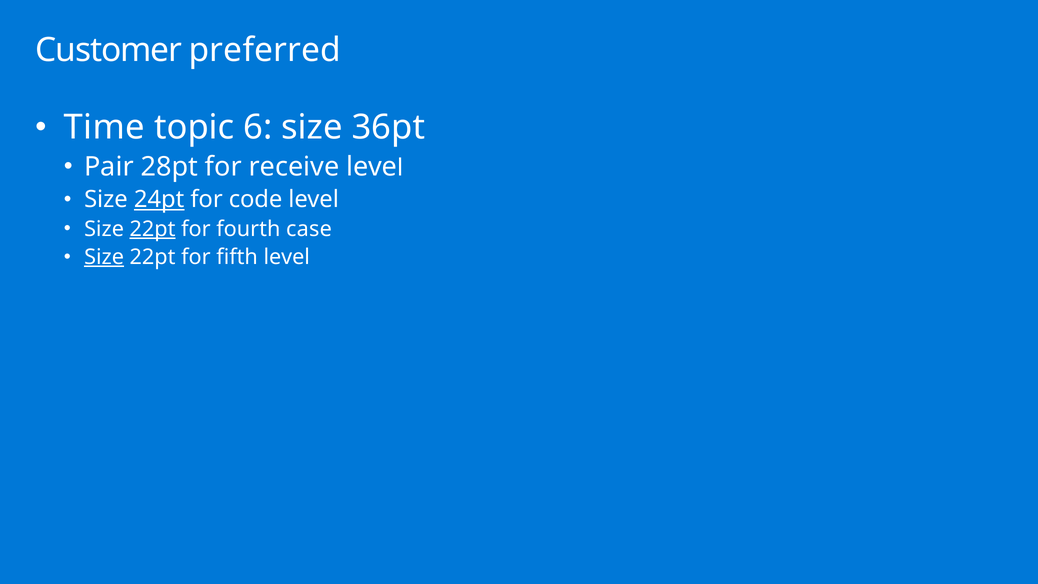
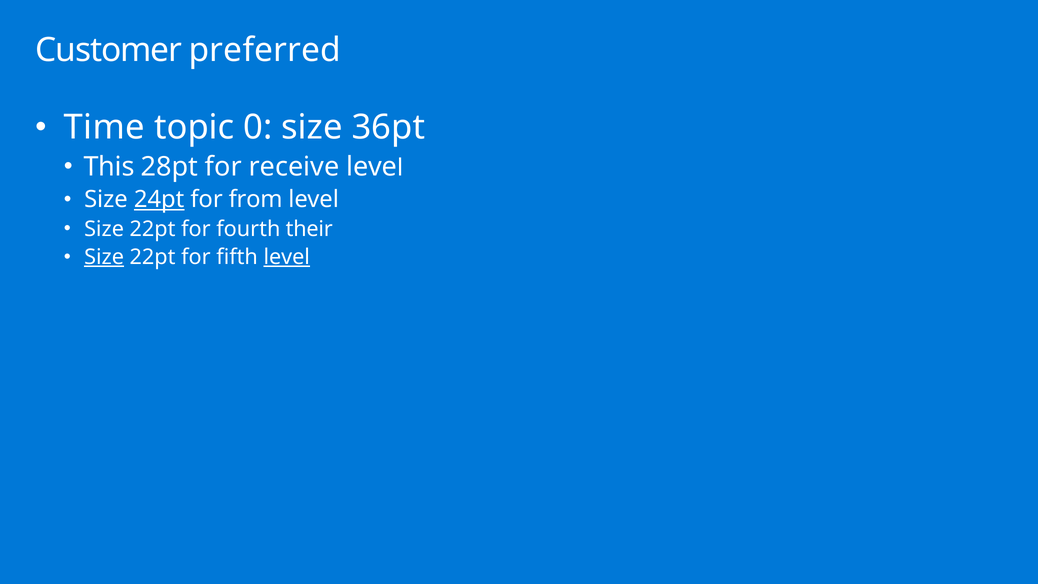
6: 6 -> 0
Pair: Pair -> This
code: code -> from
22pt at (153, 229) underline: present -> none
case: case -> their
level at (287, 257) underline: none -> present
